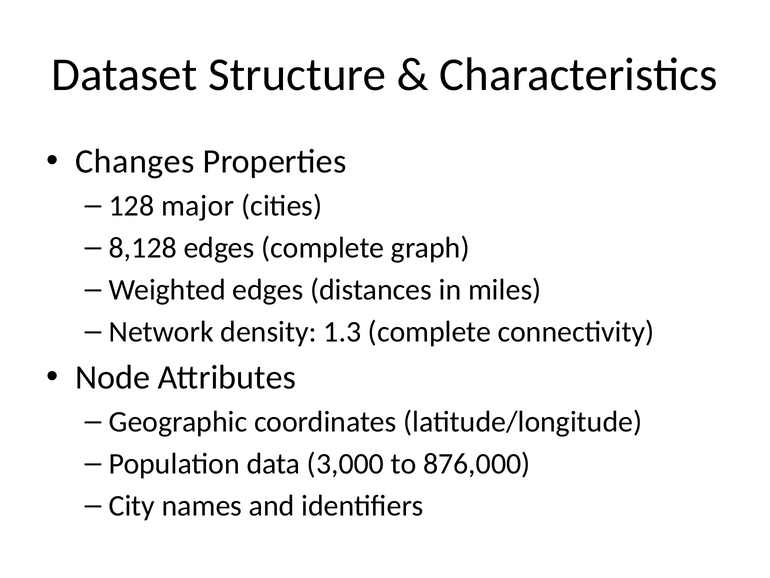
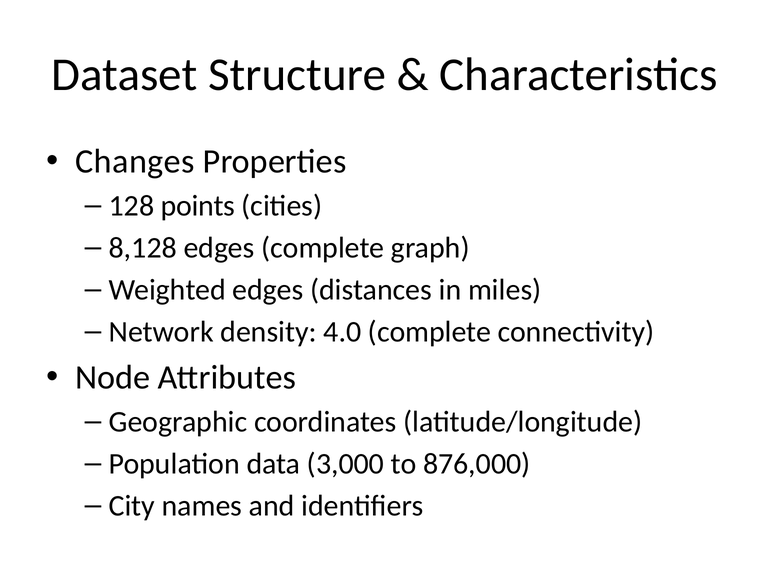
major: major -> points
1.3: 1.3 -> 4.0
